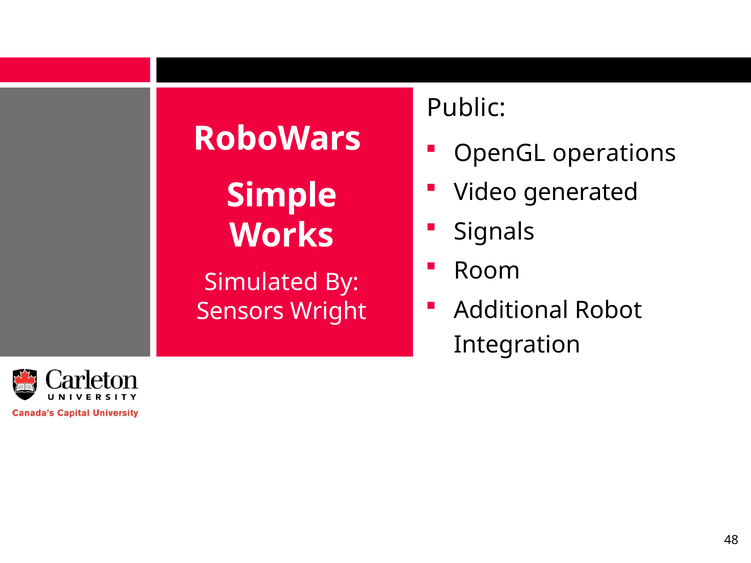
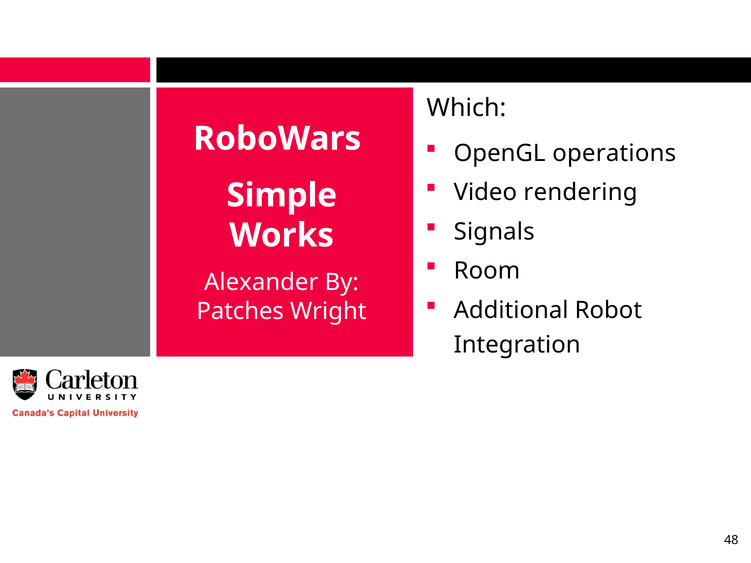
Public: Public -> Which
generated: generated -> rendering
Simulated: Simulated -> Alexander
Sensors: Sensors -> Patches
